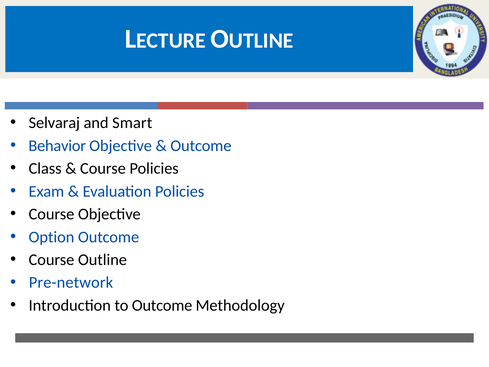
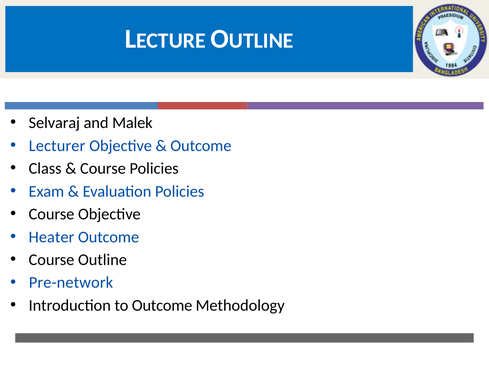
Smart: Smart -> Malek
Behavior: Behavior -> Lecturer
Option: Option -> Heater
